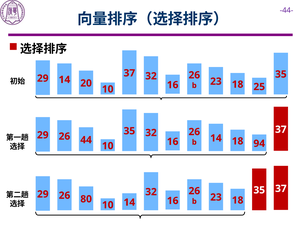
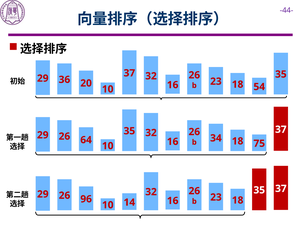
29 14: 14 -> 36
25: 25 -> 54
44: 44 -> 64
b 14: 14 -> 34
94: 94 -> 75
80: 80 -> 96
